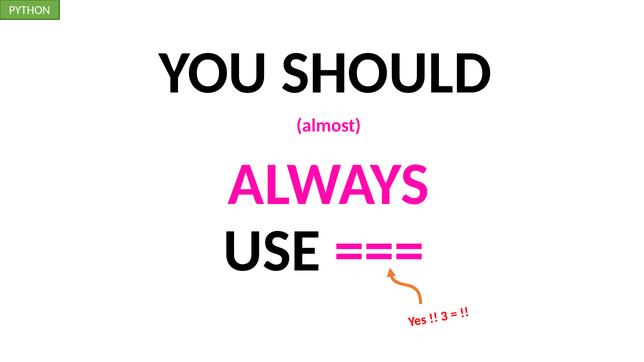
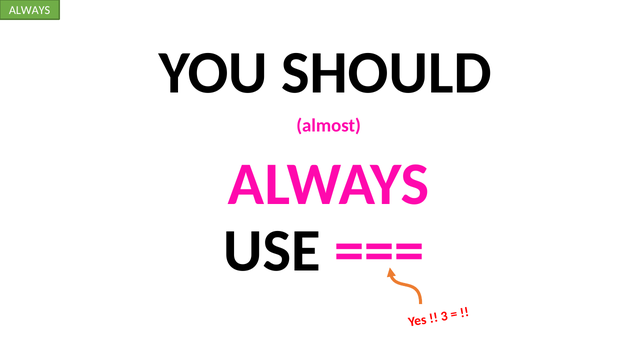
PYTHON at (30, 10): PYTHON -> ALWAYS
